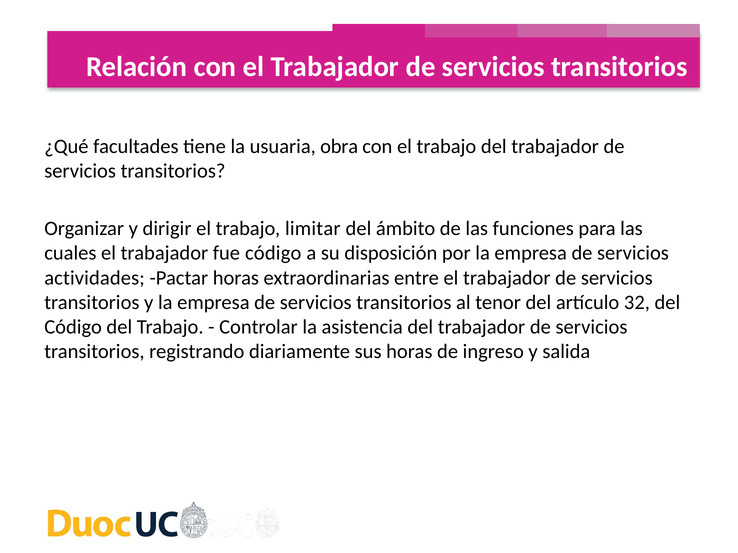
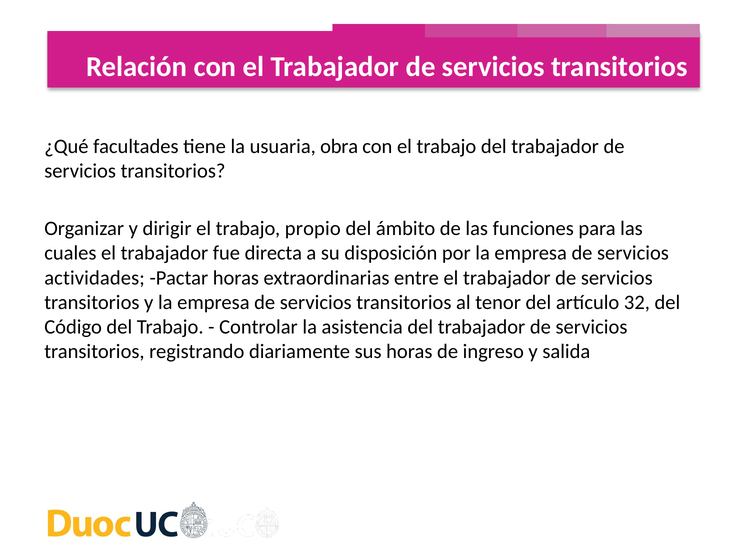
limitar: limitar -> propio
fue código: código -> directa
